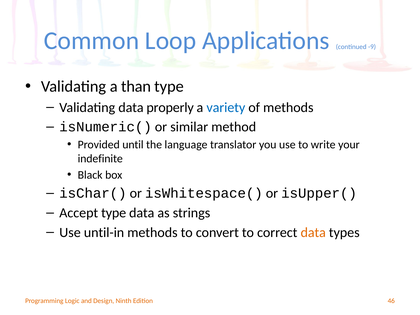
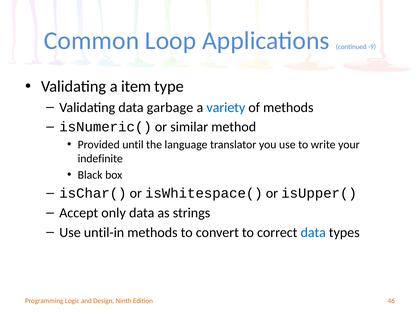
than: than -> item
properly: properly -> garbage
Accept type: type -> only
data at (313, 232) colour: orange -> blue
